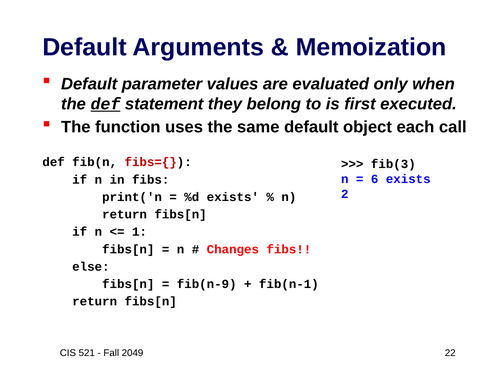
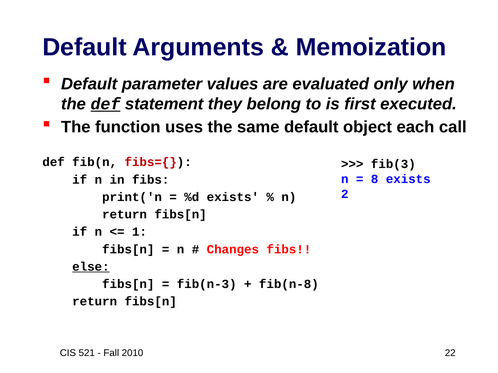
6: 6 -> 8
else underline: none -> present
fib(n-9: fib(n-9 -> fib(n-3
fib(n-1: fib(n-1 -> fib(n-8
2049: 2049 -> 2010
